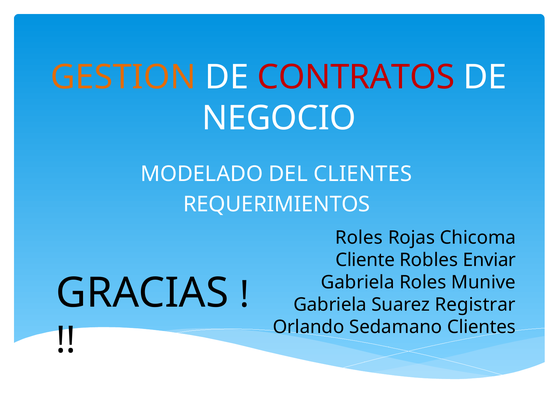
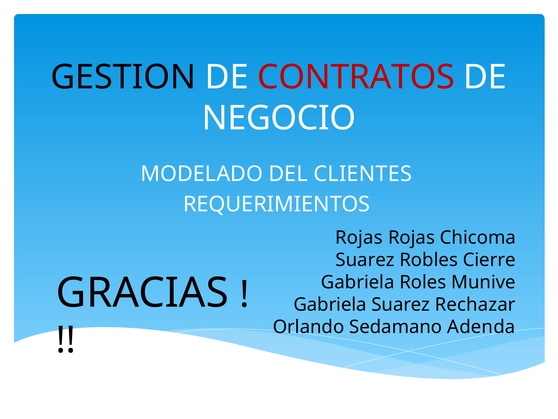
GESTION colour: orange -> black
Roles at (359, 237): Roles -> Rojas
Cliente at (365, 260): Cliente -> Suarez
Enviar: Enviar -> Cierre
Registrar: Registrar -> Rechazar
Sedamano Clientes: Clientes -> Adenda
